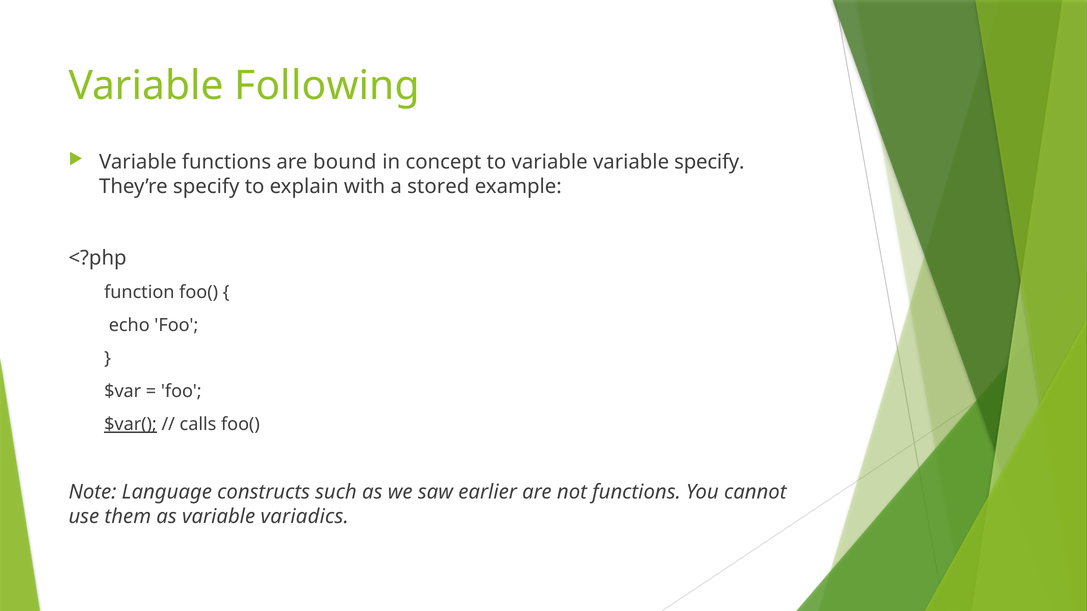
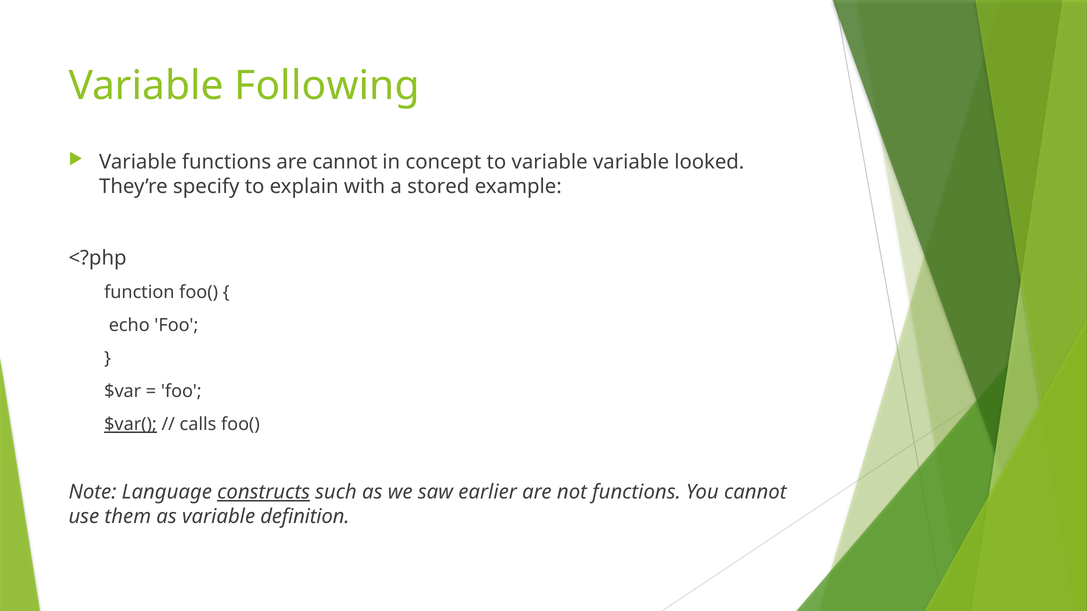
are bound: bound -> cannot
variable specify: specify -> looked
constructs underline: none -> present
variadics: variadics -> definition
